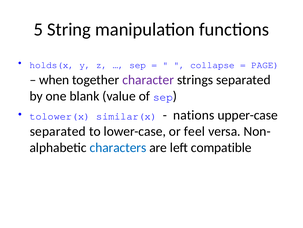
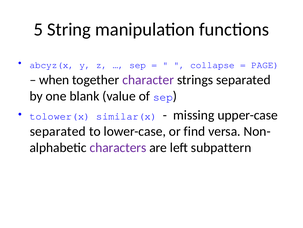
holds(x: holds(x -> abcyz(x
nations: nations -> missing
feel: feel -> find
characters colour: blue -> purple
compatible: compatible -> subpattern
